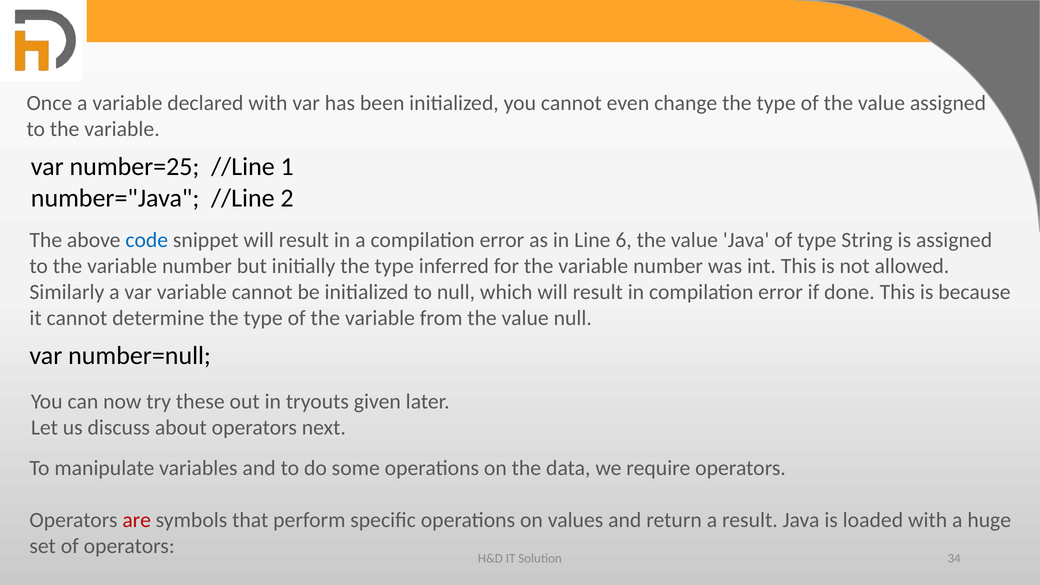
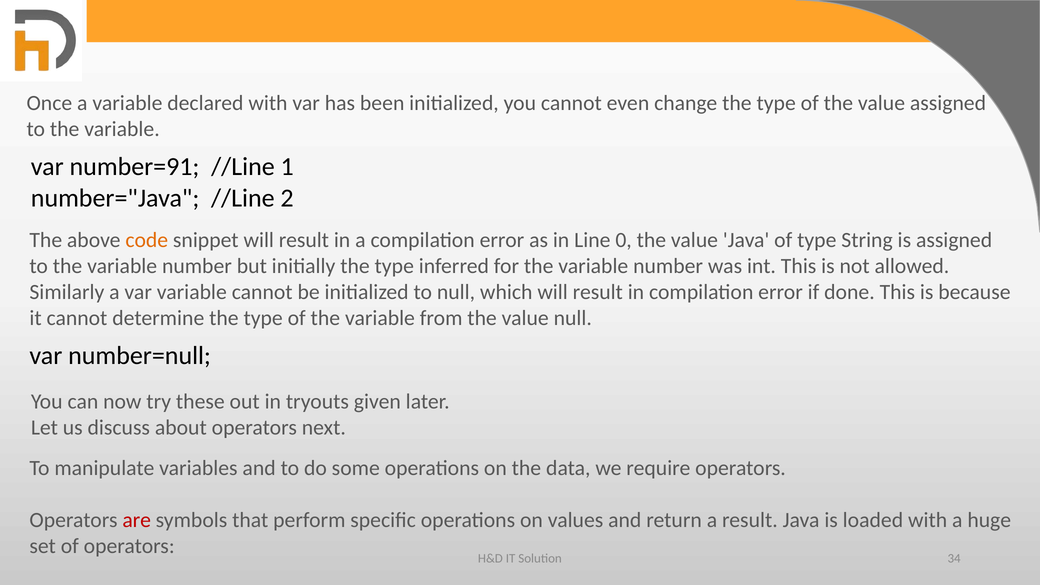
number=25: number=25 -> number=91
code colour: blue -> orange
6: 6 -> 0
